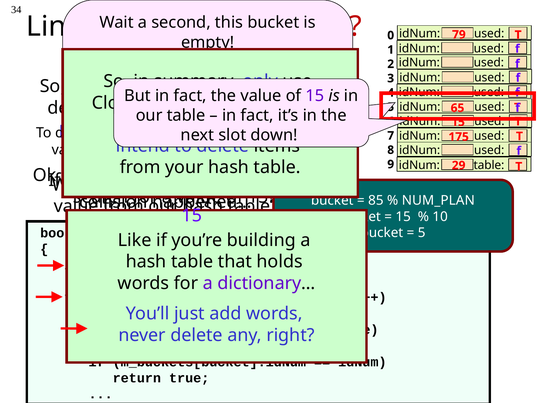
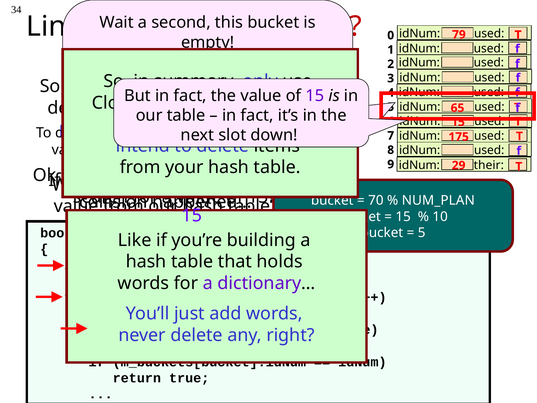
idNum table: table -> their
85: 85 -> 70
